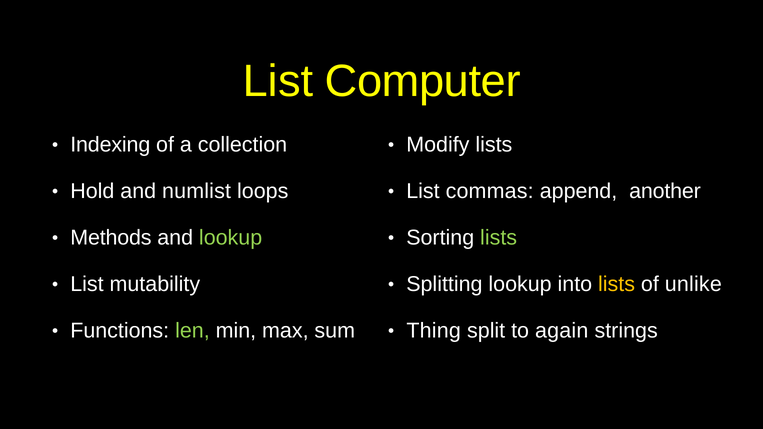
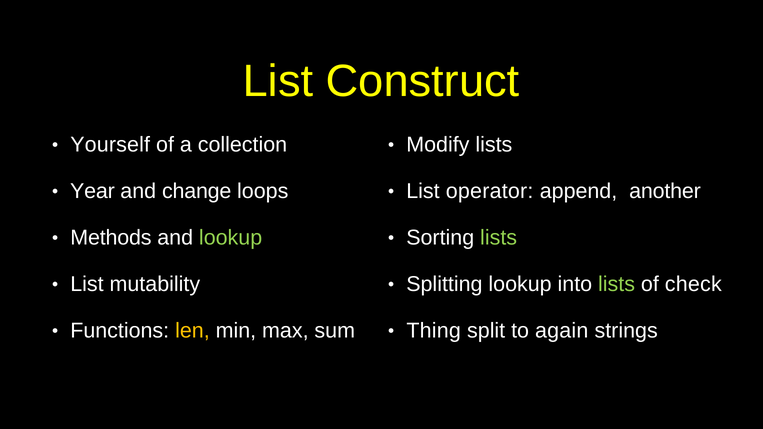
Computer: Computer -> Construct
Indexing: Indexing -> Yourself
Hold: Hold -> Year
numlist: numlist -> change
commas: commas -> operator
lists at (617, 284) colour: yellow -> light green
unlike: unlike -> check
len colour: light green -> yellow
